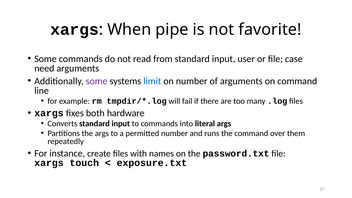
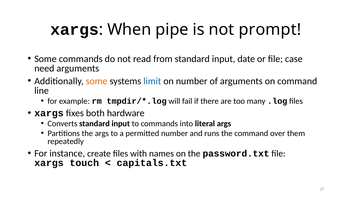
favorite: favorite -> prompt
user: user -> date
some at (97, 81) colour: purple -> orange
exposure.txt: exposure.txt -> capitals.txt
